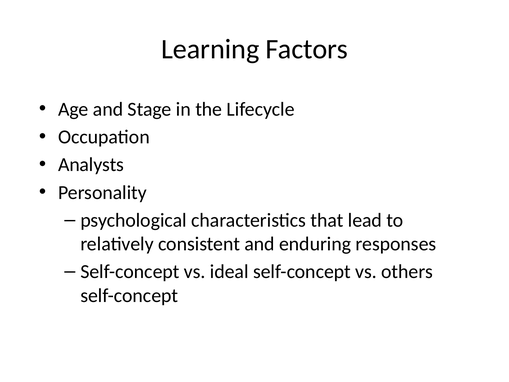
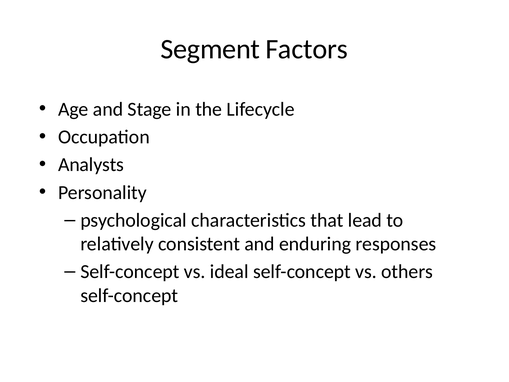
Learning: Learning -> Segment
